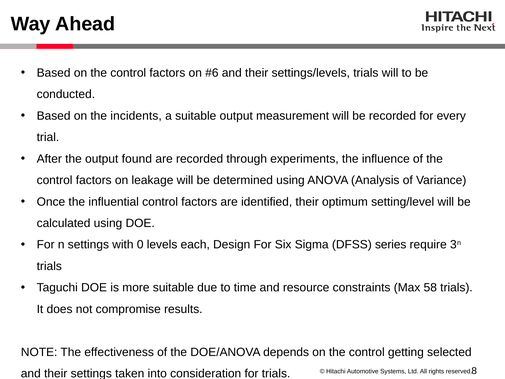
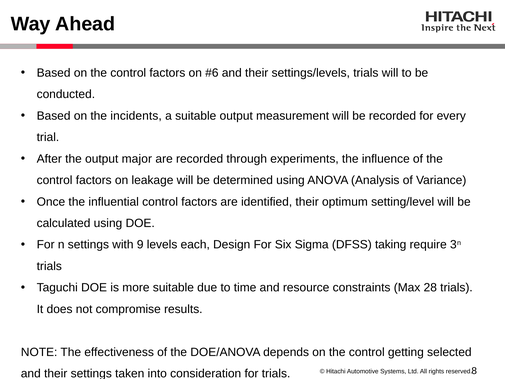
found: found -> major
0: 0 -> 9
series: series -> taking
58: 58 -> 28
